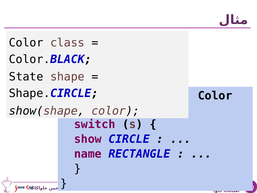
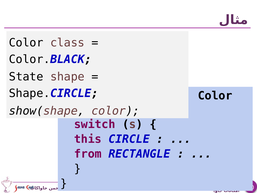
show at (88, 139): show -> this
name: name -> from
